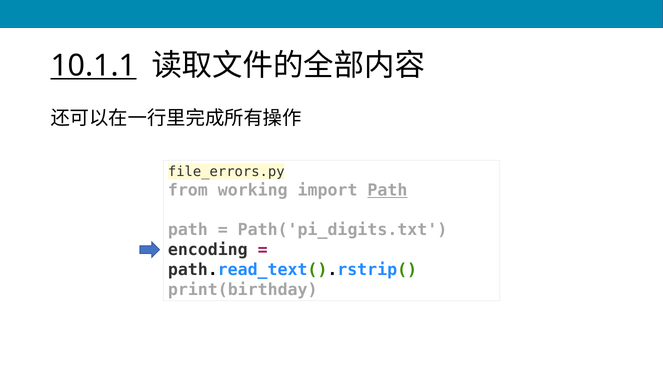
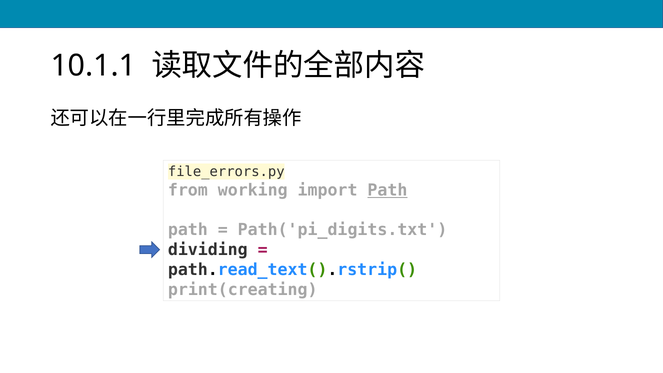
10.1.1 underline: present -> none
encoding: encoding -> dividing
print(birthday: print(birthday -> print(creating
